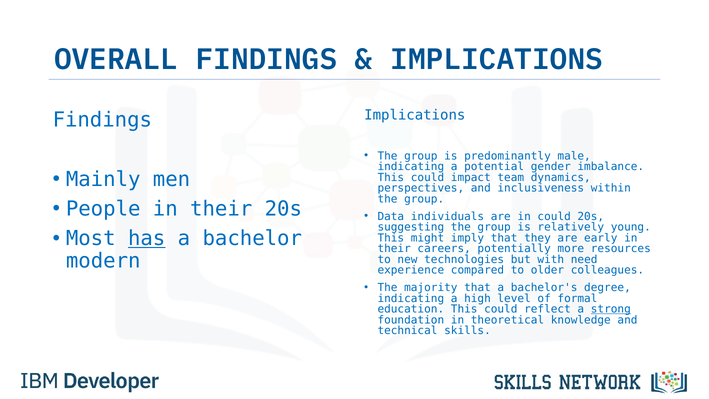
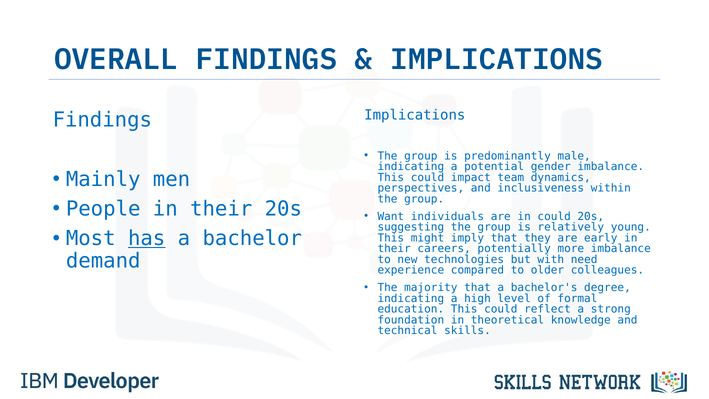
Data: Data -> Want
more resources: resources -> imbalance
modern: modern -> demand
strong underline: present -> none
